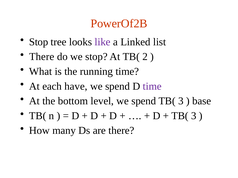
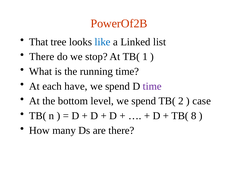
Stop at (39, 42): Stop -> That
like colour: purple -> blue
2: 2 -> 1
spend TB( 3: 3 -> 2
base: base -> case
3 at (194, 116): 3 -> 8
